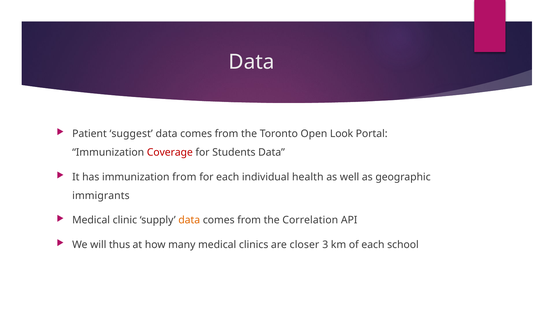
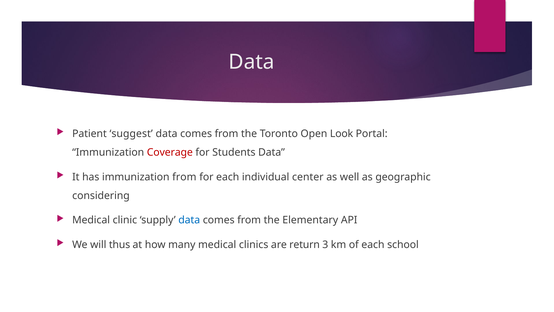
health: health -> center
immigrants: immigrants -> considering
data at (189, 220) colour: orange -> blue
Correlation: Correlation -> Elementary
closer: closer -> return
